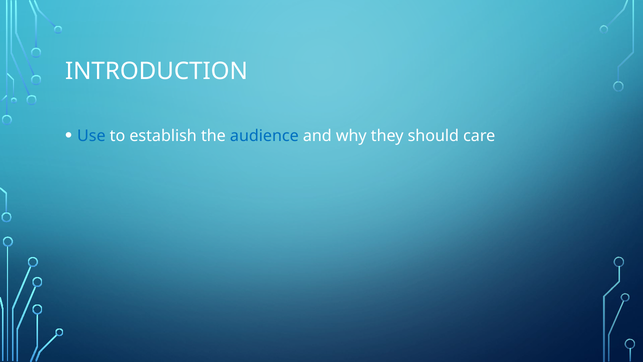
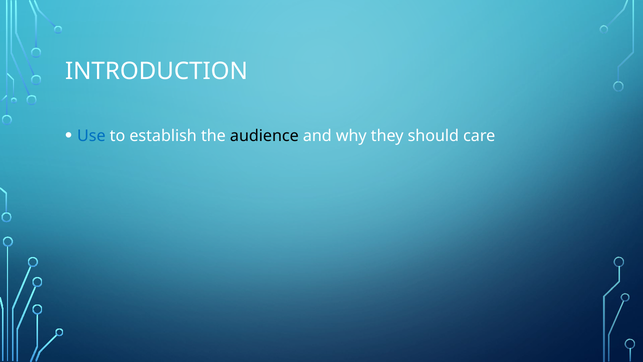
audience colour: blue -> black
